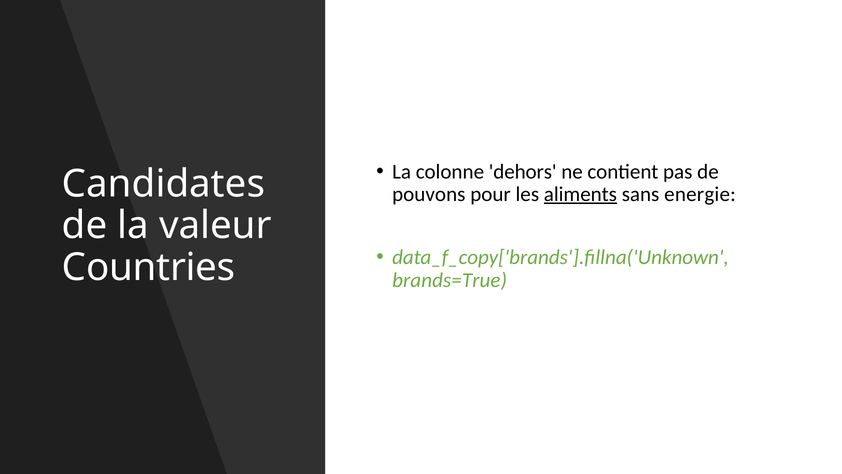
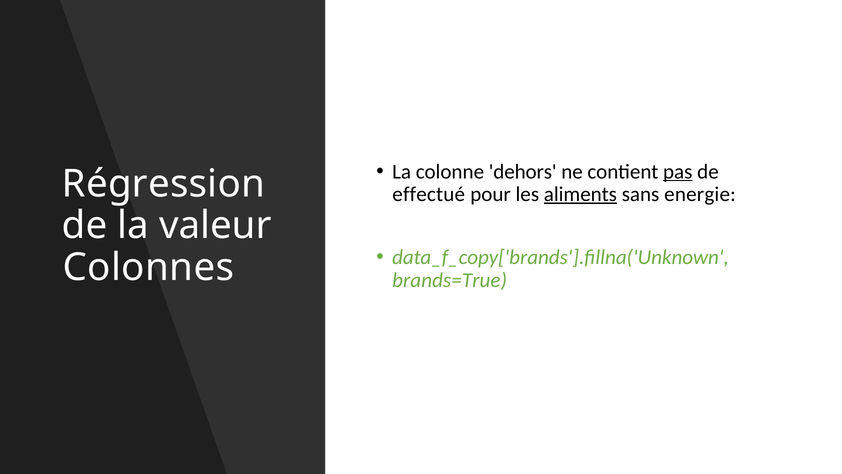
pas underline: none -> present
Candidates: Candidates -> Régression
pouvons: pouvons -> effectué
Countries: Countries -> Colonnes
